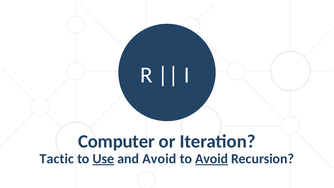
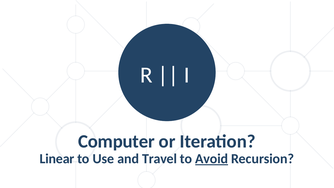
Tactic: Tactic -> Linear
Use underline: present -> none
and Avoid: Avoid -> Travel
